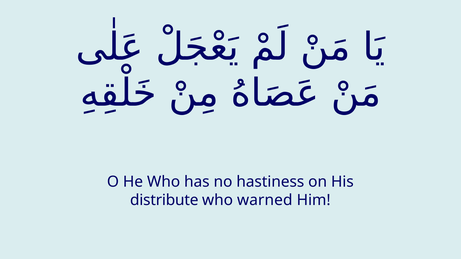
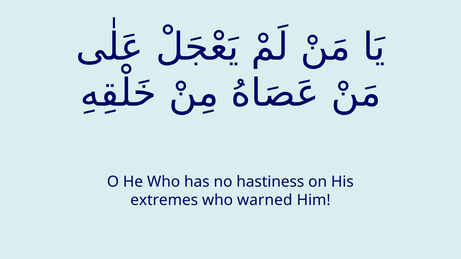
distribute: distribute -> extremes
